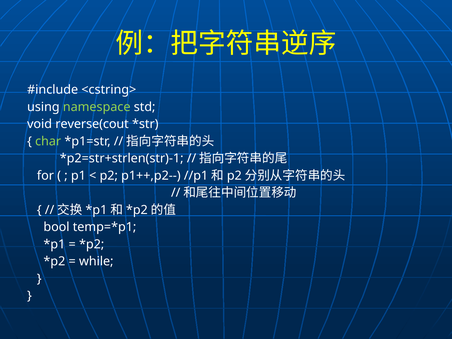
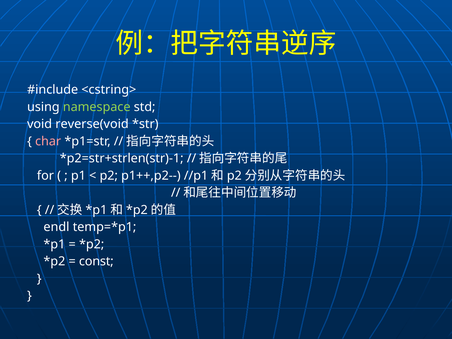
reverse(cout: reverse(cout -> reverse(void
char colour: light green -> pink
bool: bool -> endl
while: while -> const
